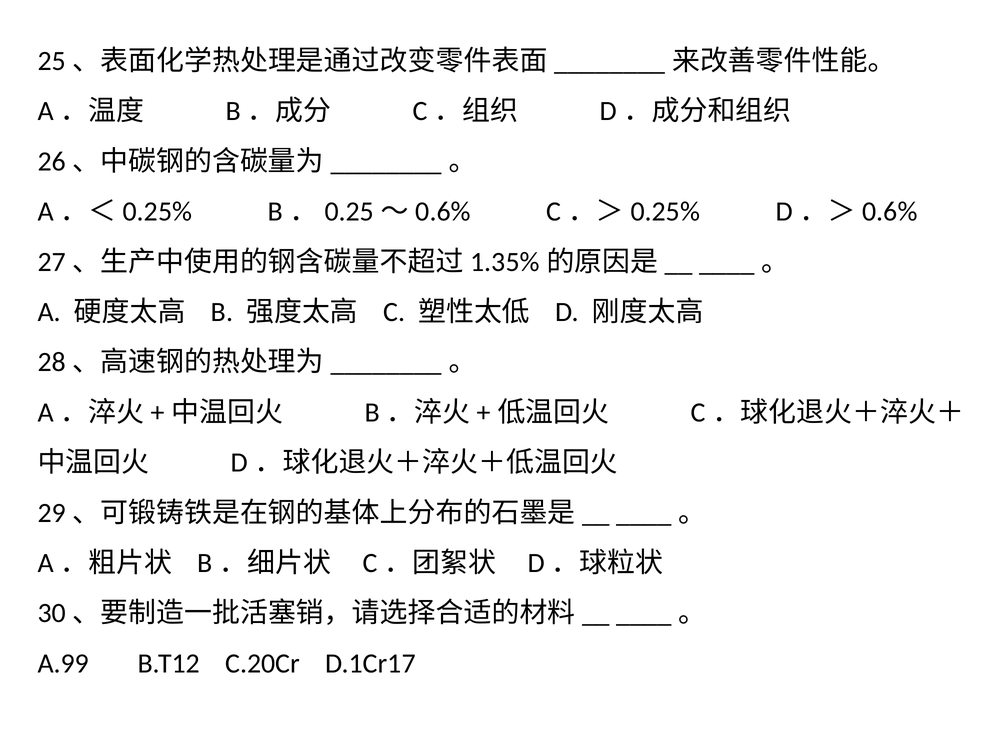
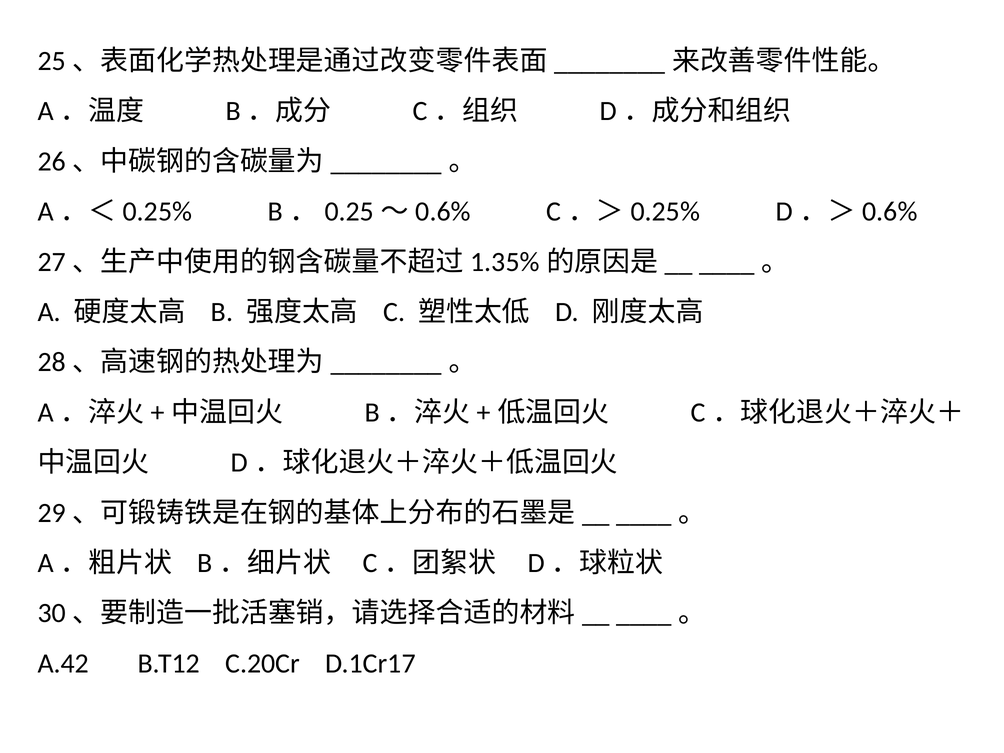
A.99: A.99 -> A.42
